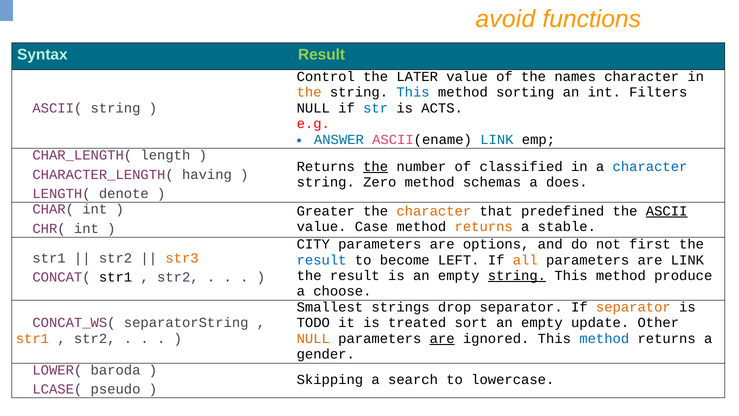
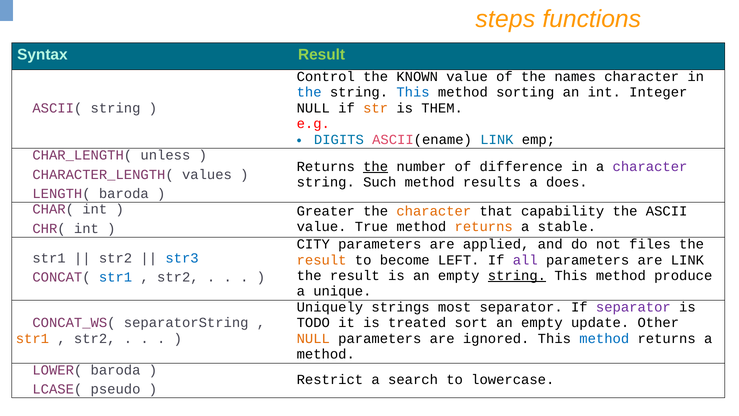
avoid: avoid -> steps
LATER: LATER -> KNOWN
the at (309, 92) colour: orange -> blue
Filters: Filters -> Integer
str colour: blue -> orange
ACTS: ACTS -> THEM
ANSWER: ANSWER -> DIGITS
length: length -> unless
classified: classified -> difference
character at (650, 166) colour: blue -> purple
having: having -> values
Zero: Zero -> Such
schemas: schemas -> results
LENGTH( denote: denote -> baroda
predefined: predefined -> capability
ASCII underline: present -> none
Case: Case -> True
options: options -> applied
first: first -> files
str3 colour: orange -> blue
result at (322, 260) colour: blue -> orange
all colour: orange -> purple
str1 at (116, 277) colour: black -> blue
choose: choose -> unique
Smallest: Smallest -> Uniquely
drop: drop -> most
separator at (633, 307) colour: orange -> purple
are at (442, 338) underline: present -> none
gender at (326, 354): gender -> method
Skipping: Skipping -> Restrict
